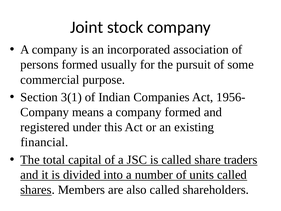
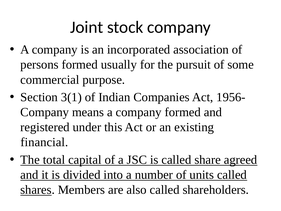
traders: traders -> agreed
